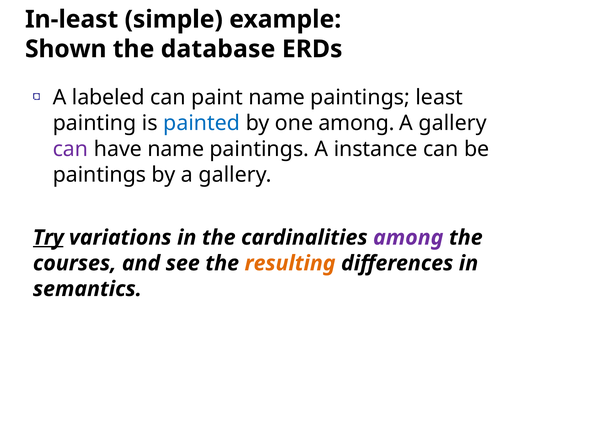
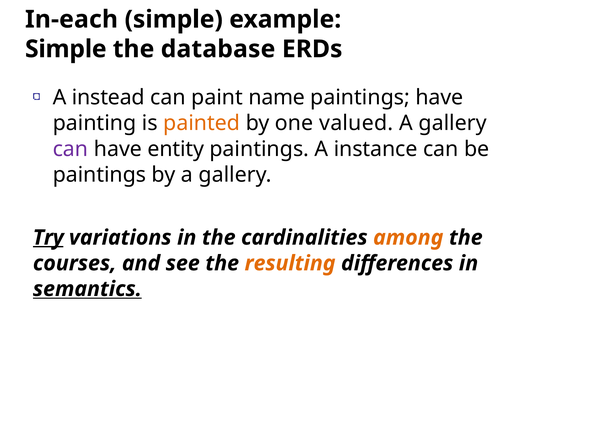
In-least: In-least -> In-each
Shown at (66, 49): Shown -> Simple
labeled: labeled -> instead
paintings least: least -> have
painted colour: blue -> orange
one among: among -> valued
have name: name -> entity
among at (408, 237) colour: purple -> orange
semantics underline: none -> present
